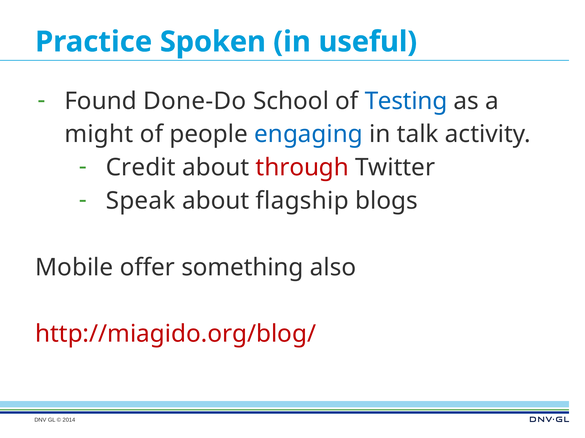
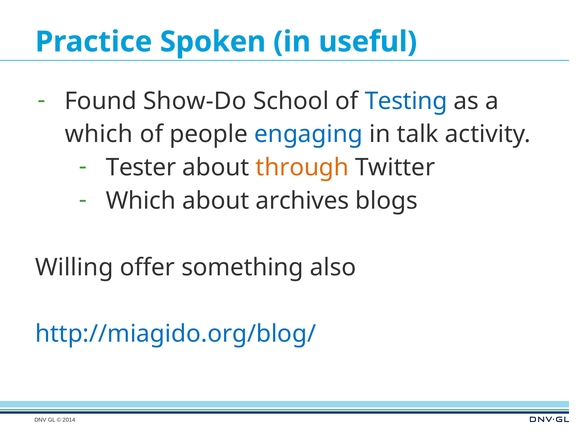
Done-Do: Done-Do -> Show-Do
might at (99, 135): might -> which
Credit: Credit -> Tester
through colour: red -> orange
Speak at (141, 201): Speak -> Which
flagship: flagship -> archives
Mobile: Mobile -> Willing
http://miagido.org/blog/ colour: red -> blue
